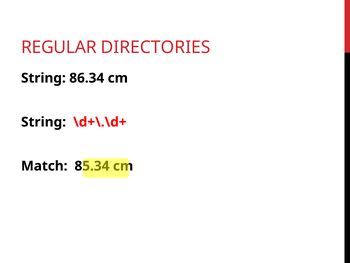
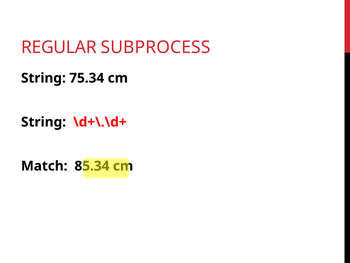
DIRECTORIES: DIRECTORIES -> SUBPROCESS
86.34: 86.34 -> 75.34
